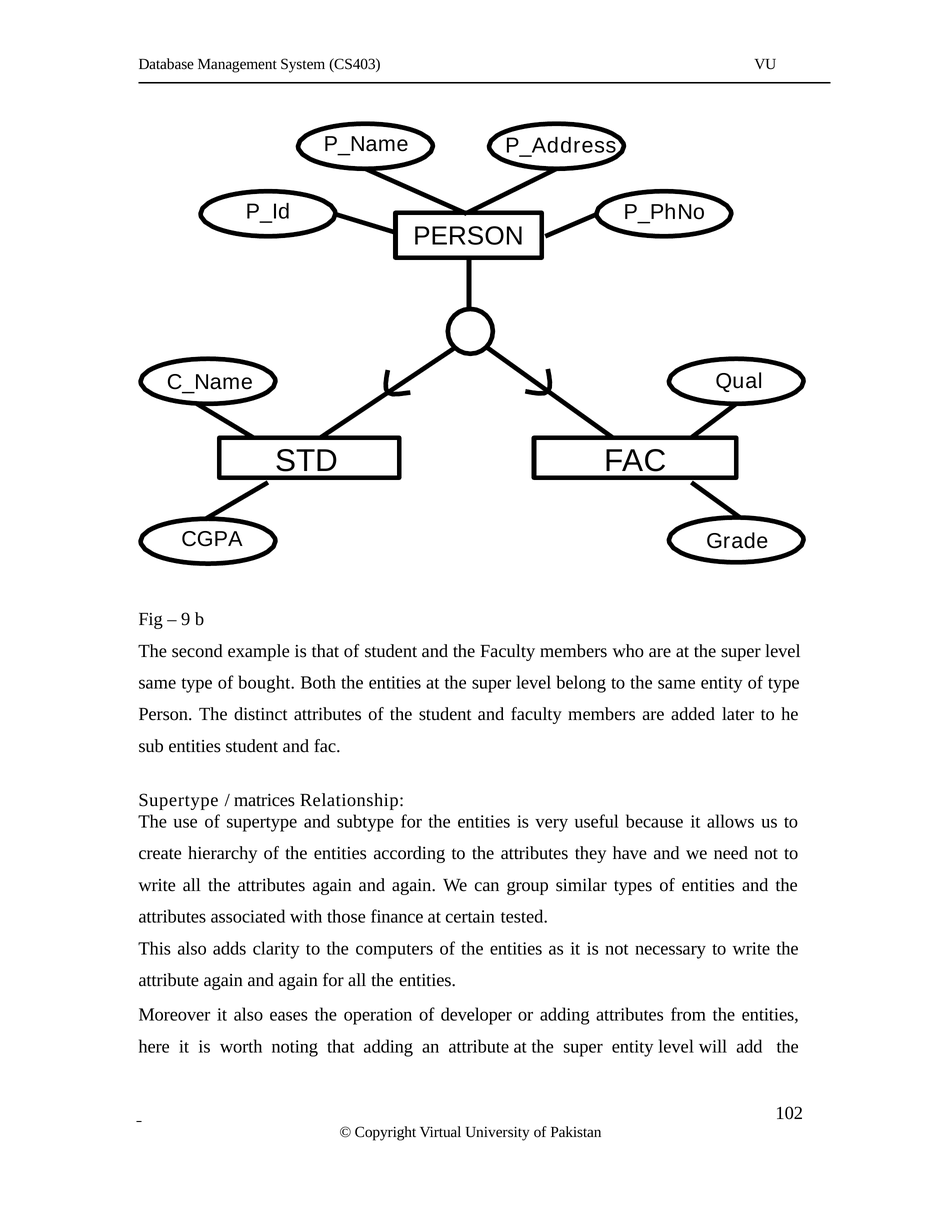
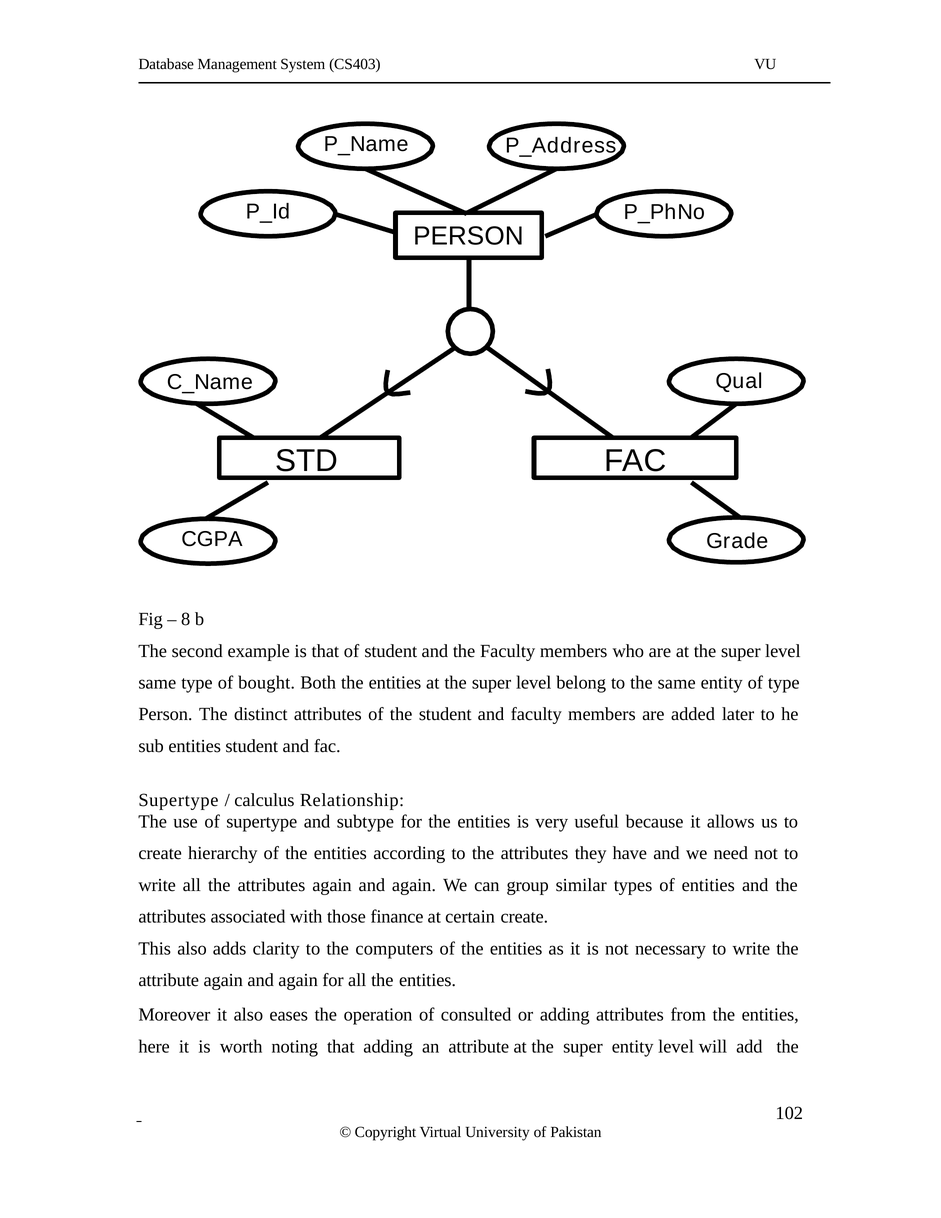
9: 9 -> 8
matrices: matrices -> calculus
certain tested: tested -> create
developer: developer -> consulted
